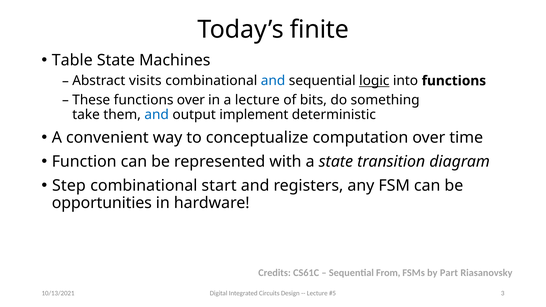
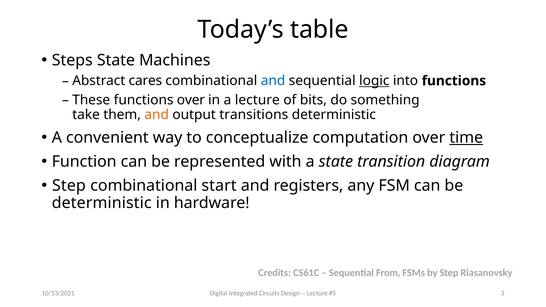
finite: finite -> table
Table: Table -> Steps
visits: visits -> cares
and at (157, 115) colour: blue -> orange
implement: implement -> transitions
time underline: none -> present
opportunities at (102, 203): opportunities -> deterministic
by Part: Part -> Step
